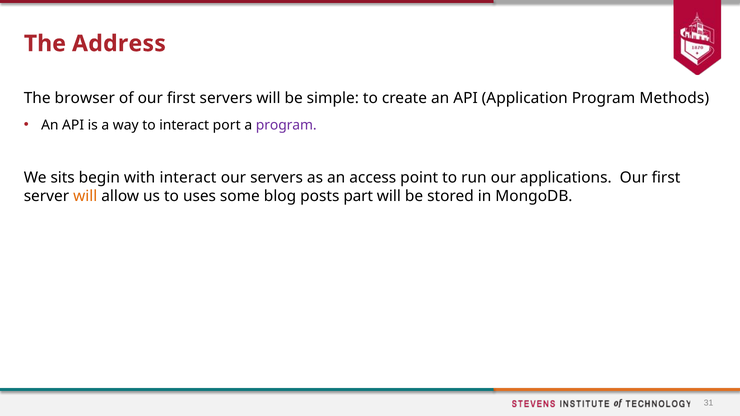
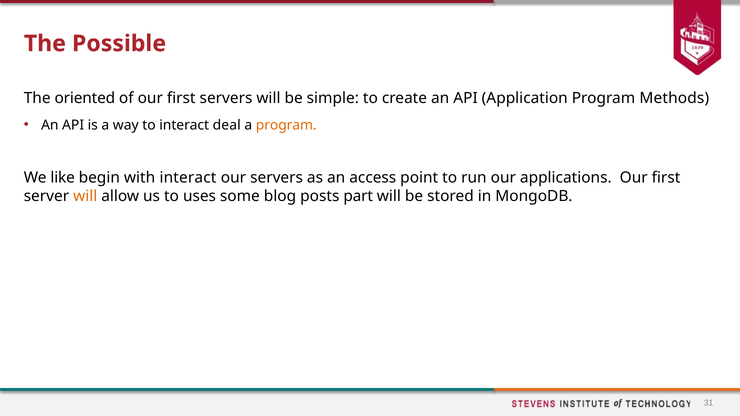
Address: Address -> Possible
browser: browser -> oriented
port: port -> deal
program at (286, 125) colour: purple -> orange
sits: sits -> like
